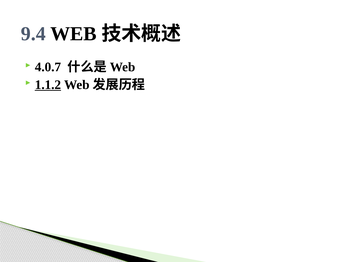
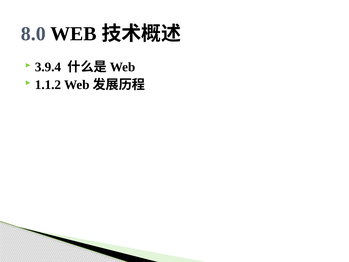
9.4: 9.4 -> 8.0
4.0.7: 4.0.7 -> 3.9.4
1.1.2 underline: present -> none
